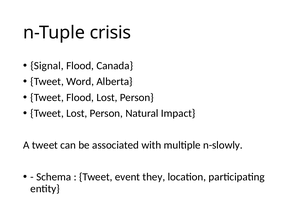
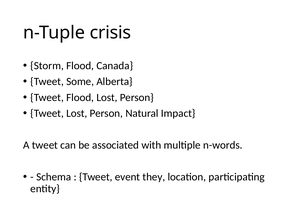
Signal: Signal -> Storm
Word: Word -> Some
n-slowly: n-slowly -> n-words
